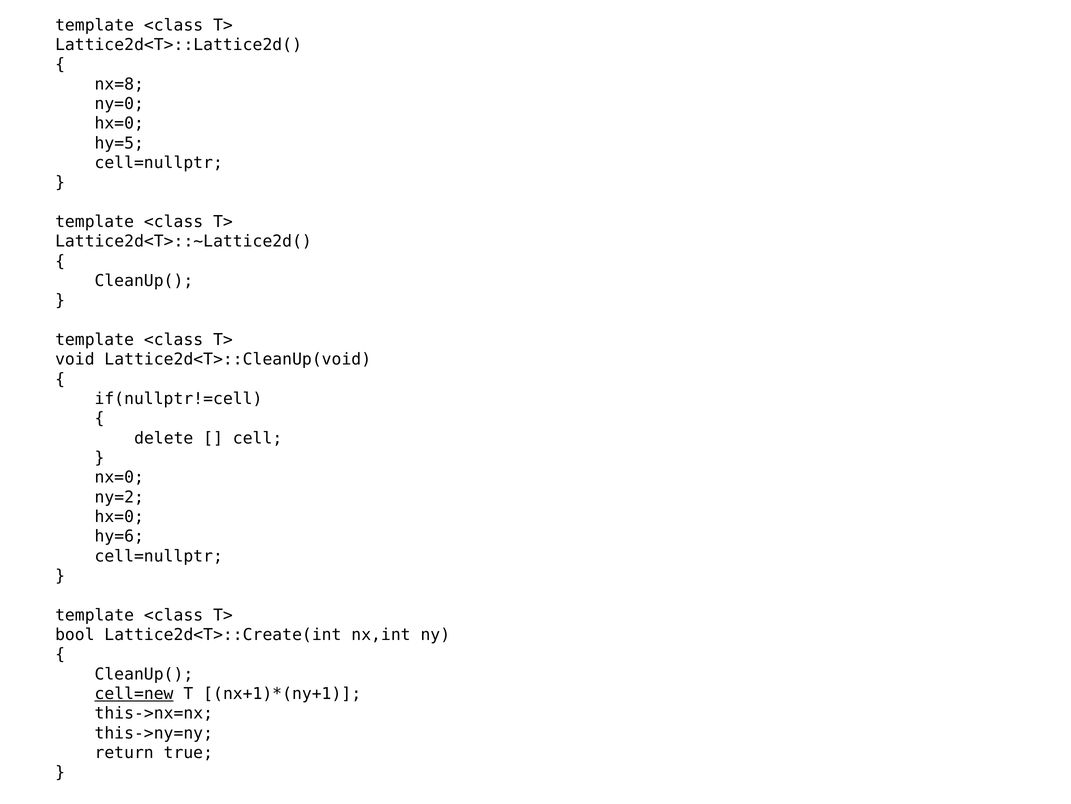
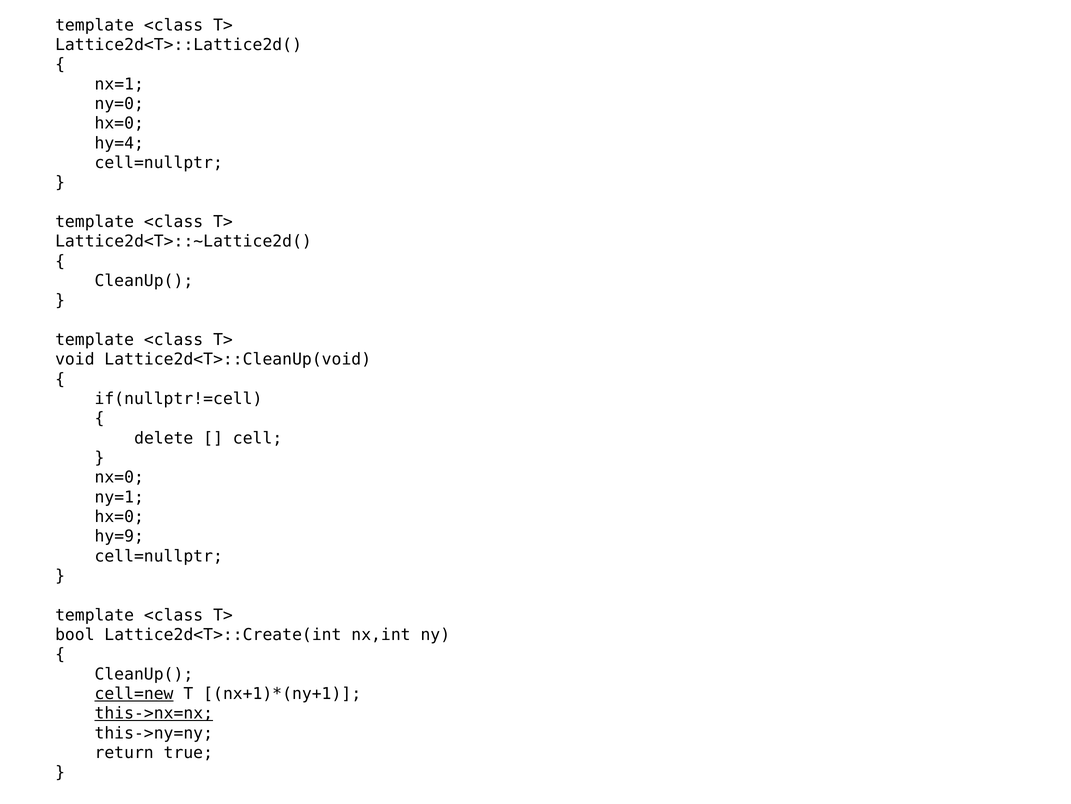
nx=8: nx=8 -> nx=1
hy=5: hy=5 -> hy=4
ny=2: ny=2 -> ny=1
hy=6: hy=6 -> hy=9
this->nx=nx underline: none -> present
